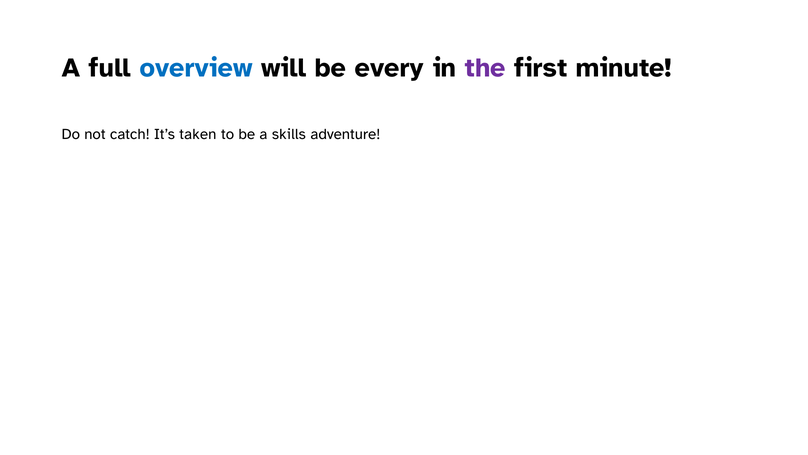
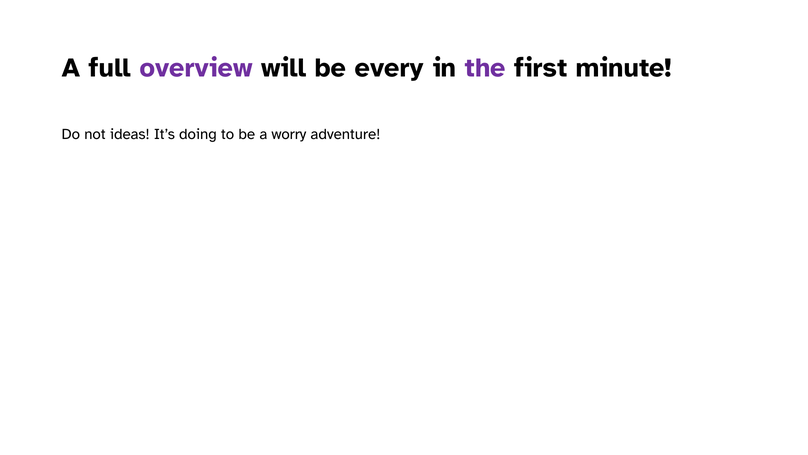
overview colour: blue -> purple
catch: catch -> ideas
taken: taken -> doing
skills: skills -> worry
